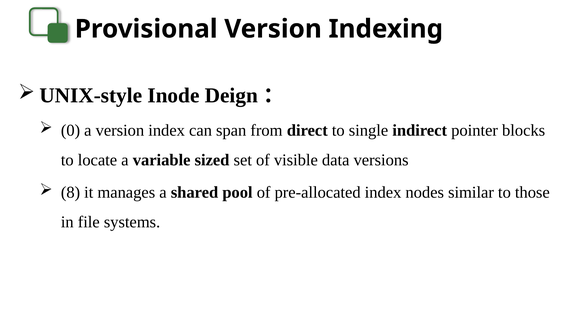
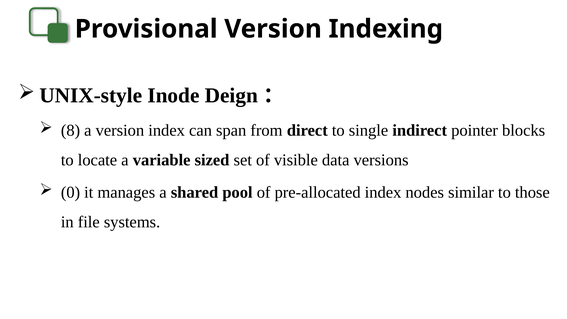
0: 0 -> 8
8: 8 -> 0
